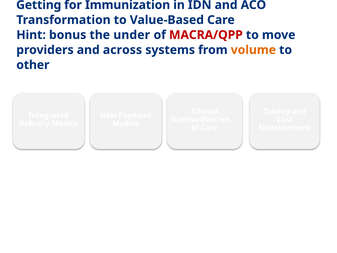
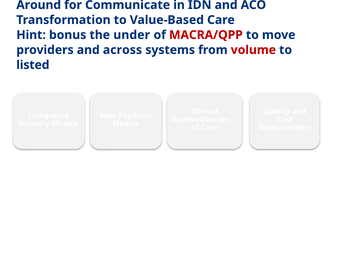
Getting: Getting -> Around
Immunization: Immunization -> Communicate
volume colour: orange -> red
other: other -> listed
